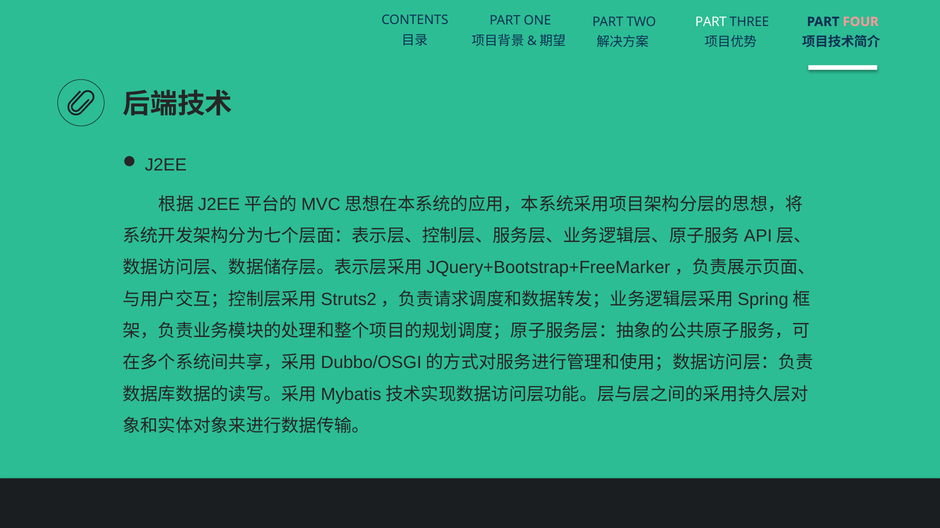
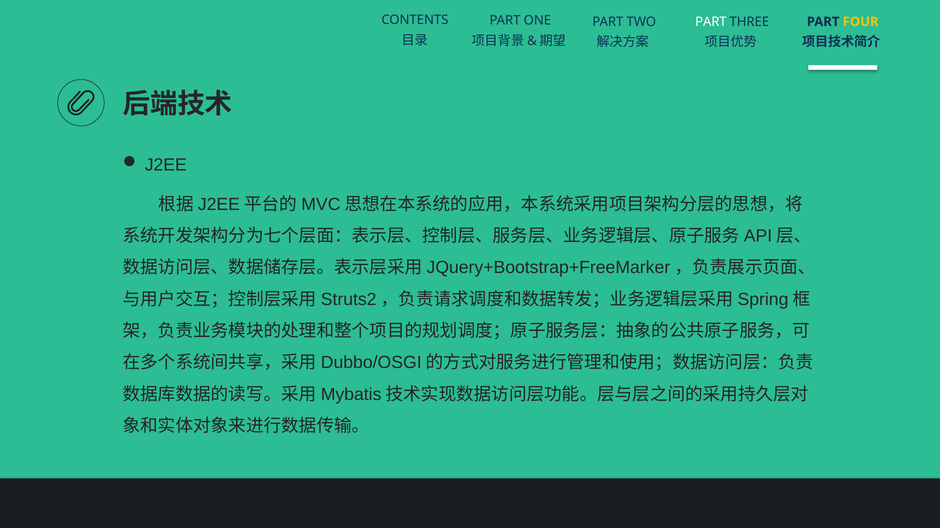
FOUR colour: pink -> yellow
